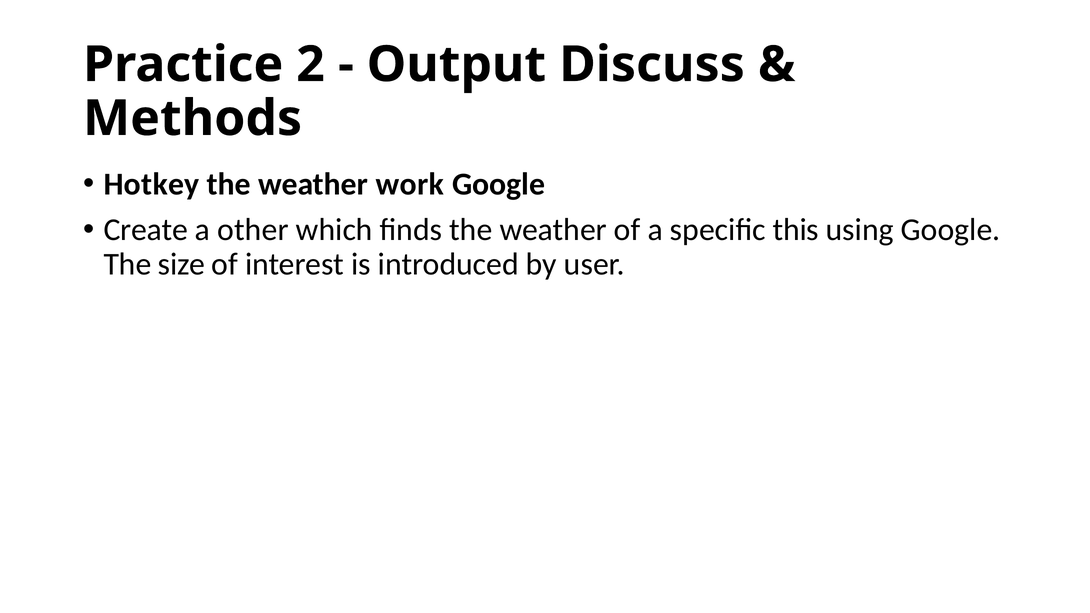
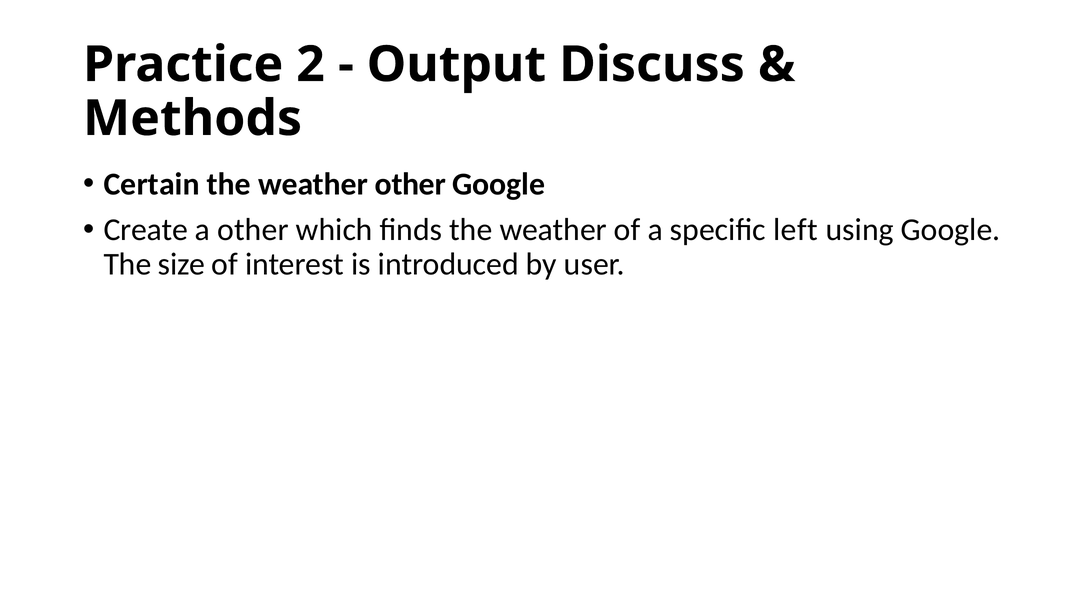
Hotkey: Hotkey -> Certain
weather work: work -> other
this: this -> left
